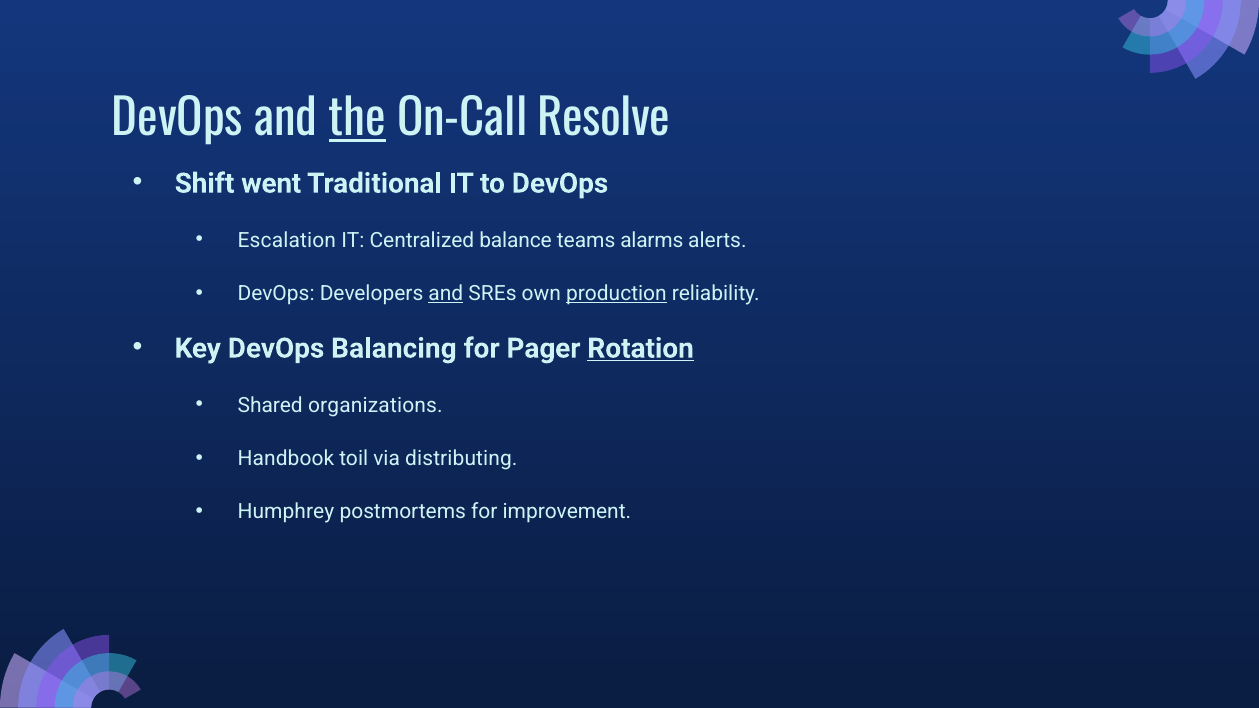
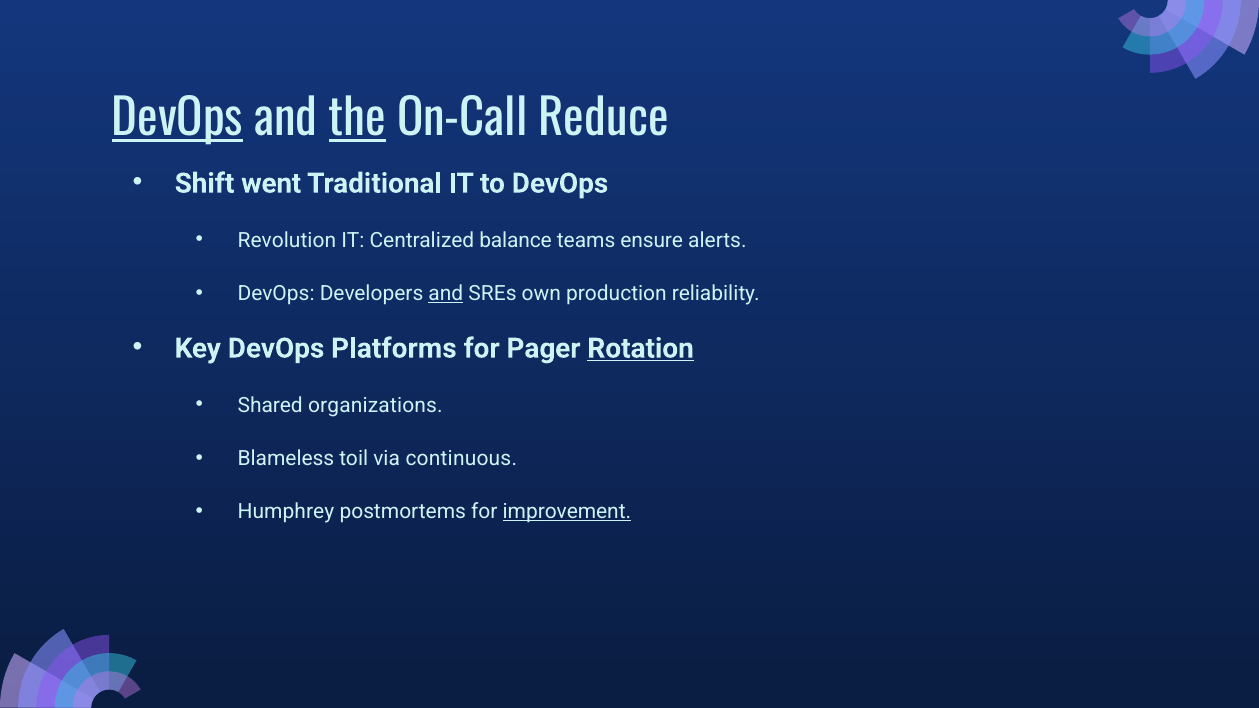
DevOps at (178, 120) underline: none -> present
Resolve: Resolve -> Reduce
Escalation: Escalation -> Revolution
alarms: alarms -> ensure
production underline: present -> none
Balancing: Balancing -> Platforms
Handbook: Handbook -> Blameless
distributing: distributing -> continuous
improvement underline: none -> present
